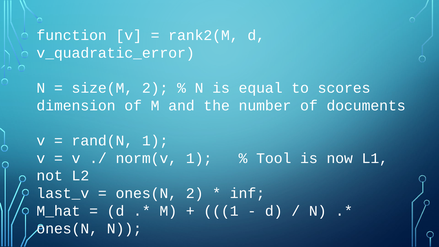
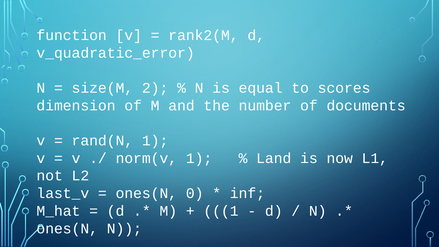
Tool: Tool -> Land
ones(N 2: 2 -> 0
